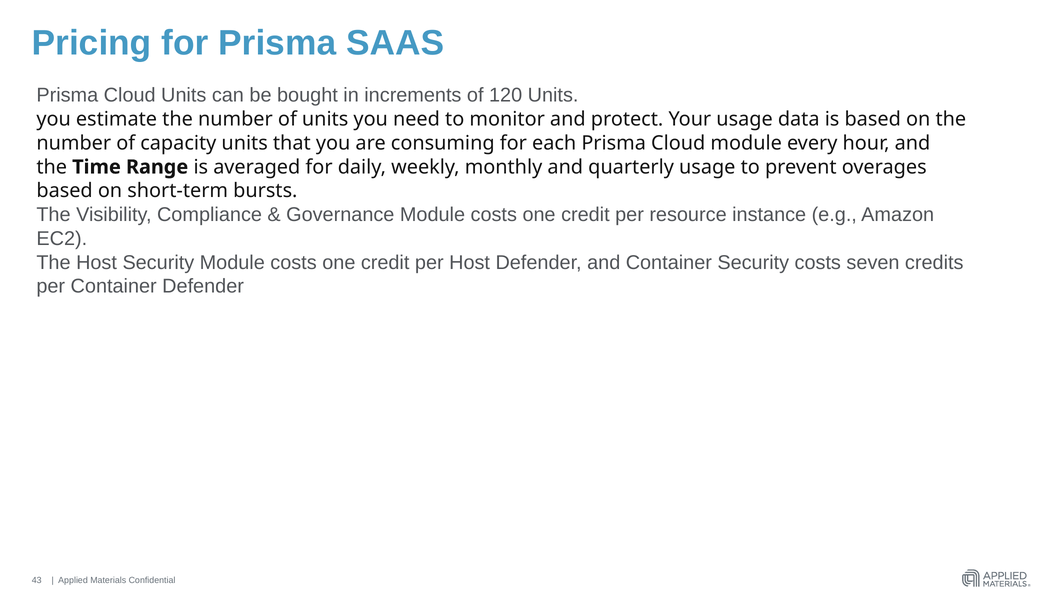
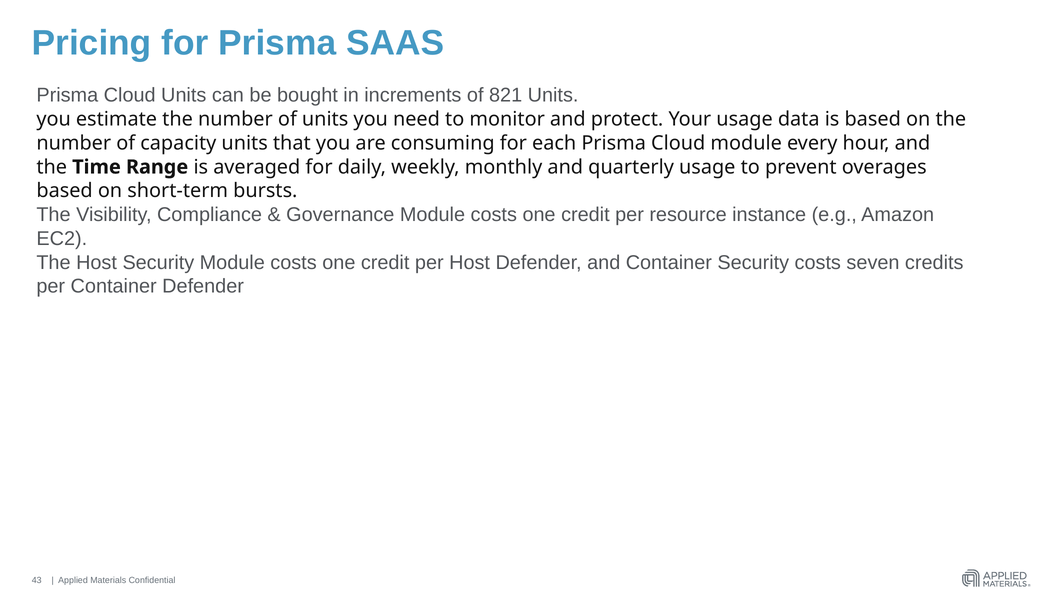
120: 120 -> 821
